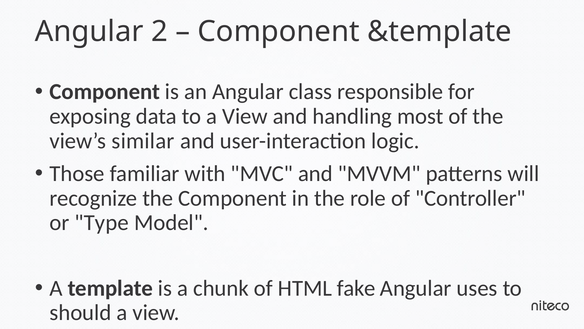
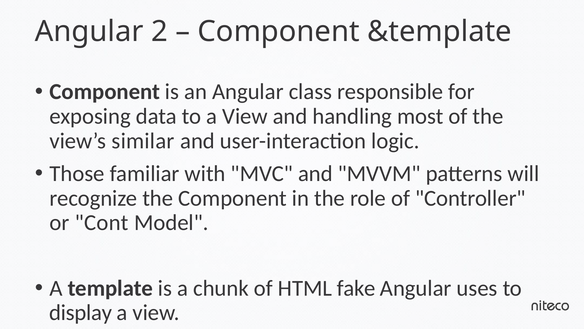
Type: Type -> Cont
should: should -> display
